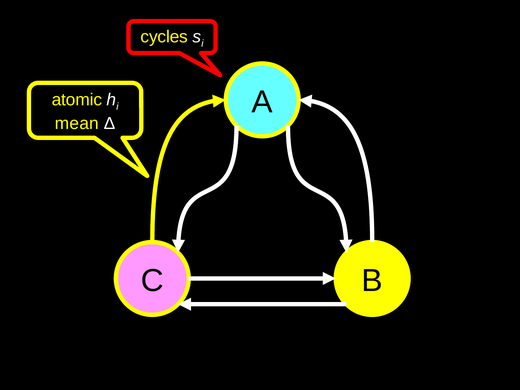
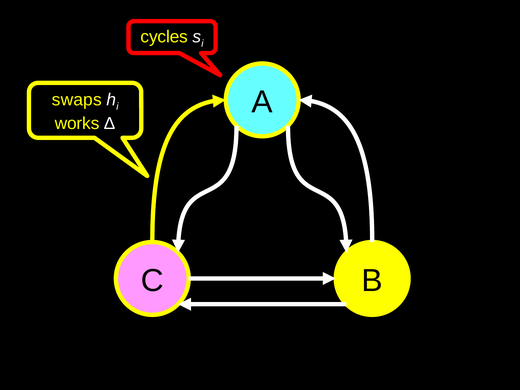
atomic: atomic -> swaps
mean: mean -> works
